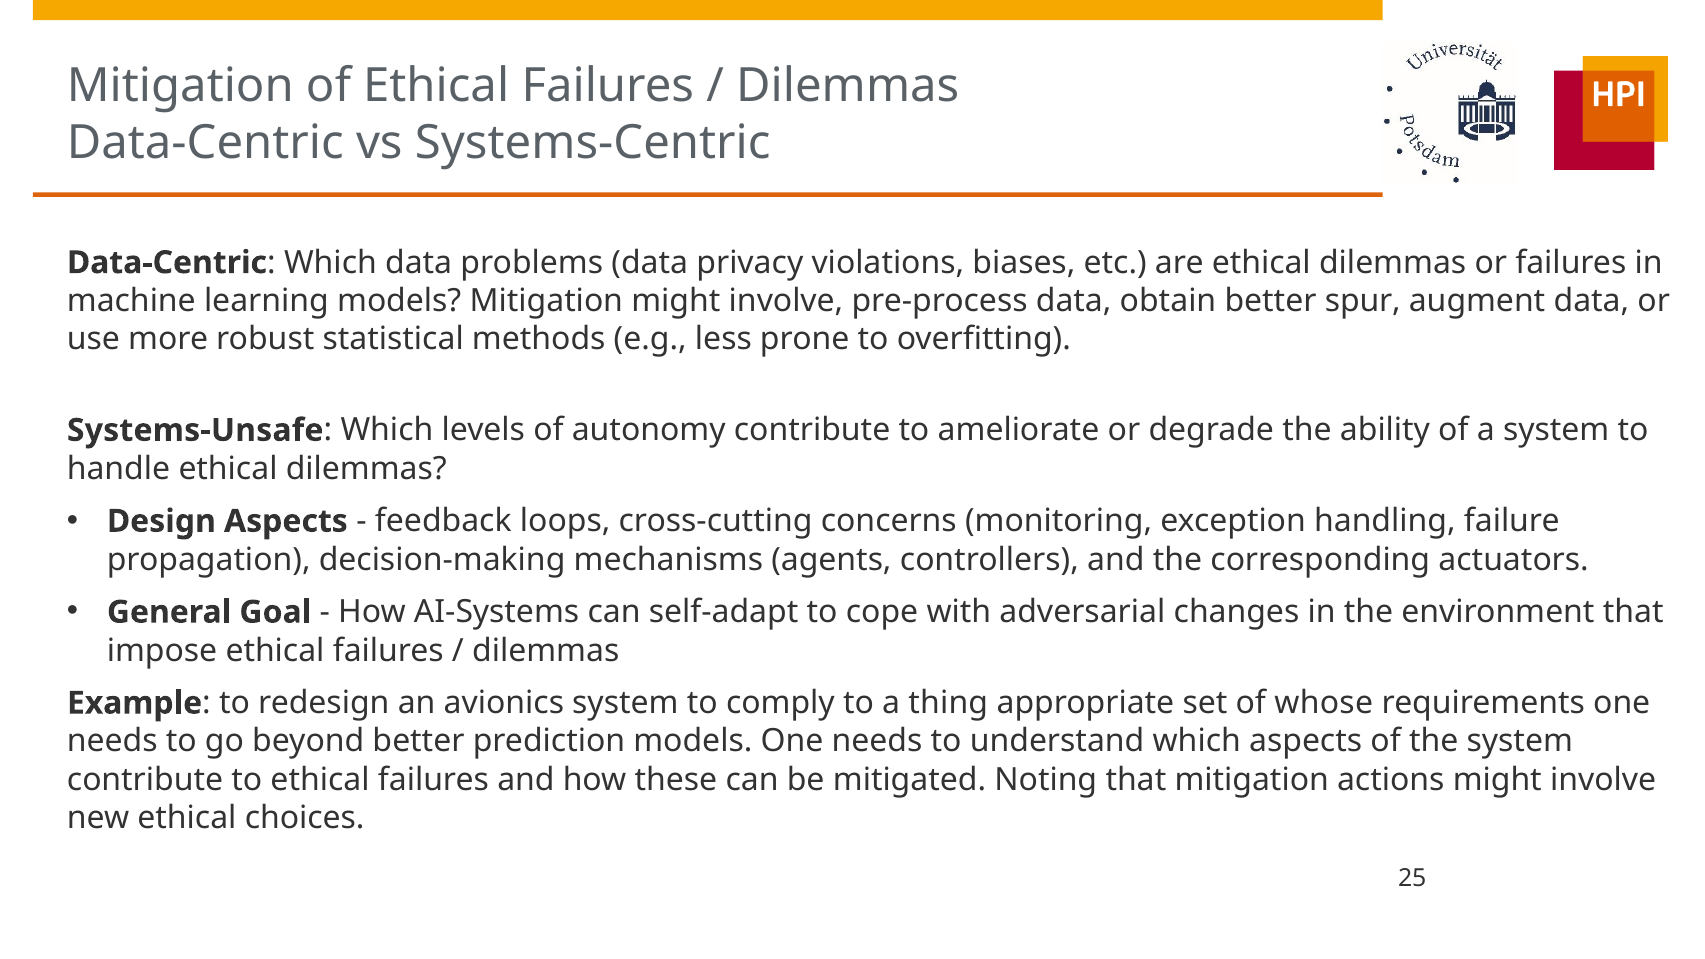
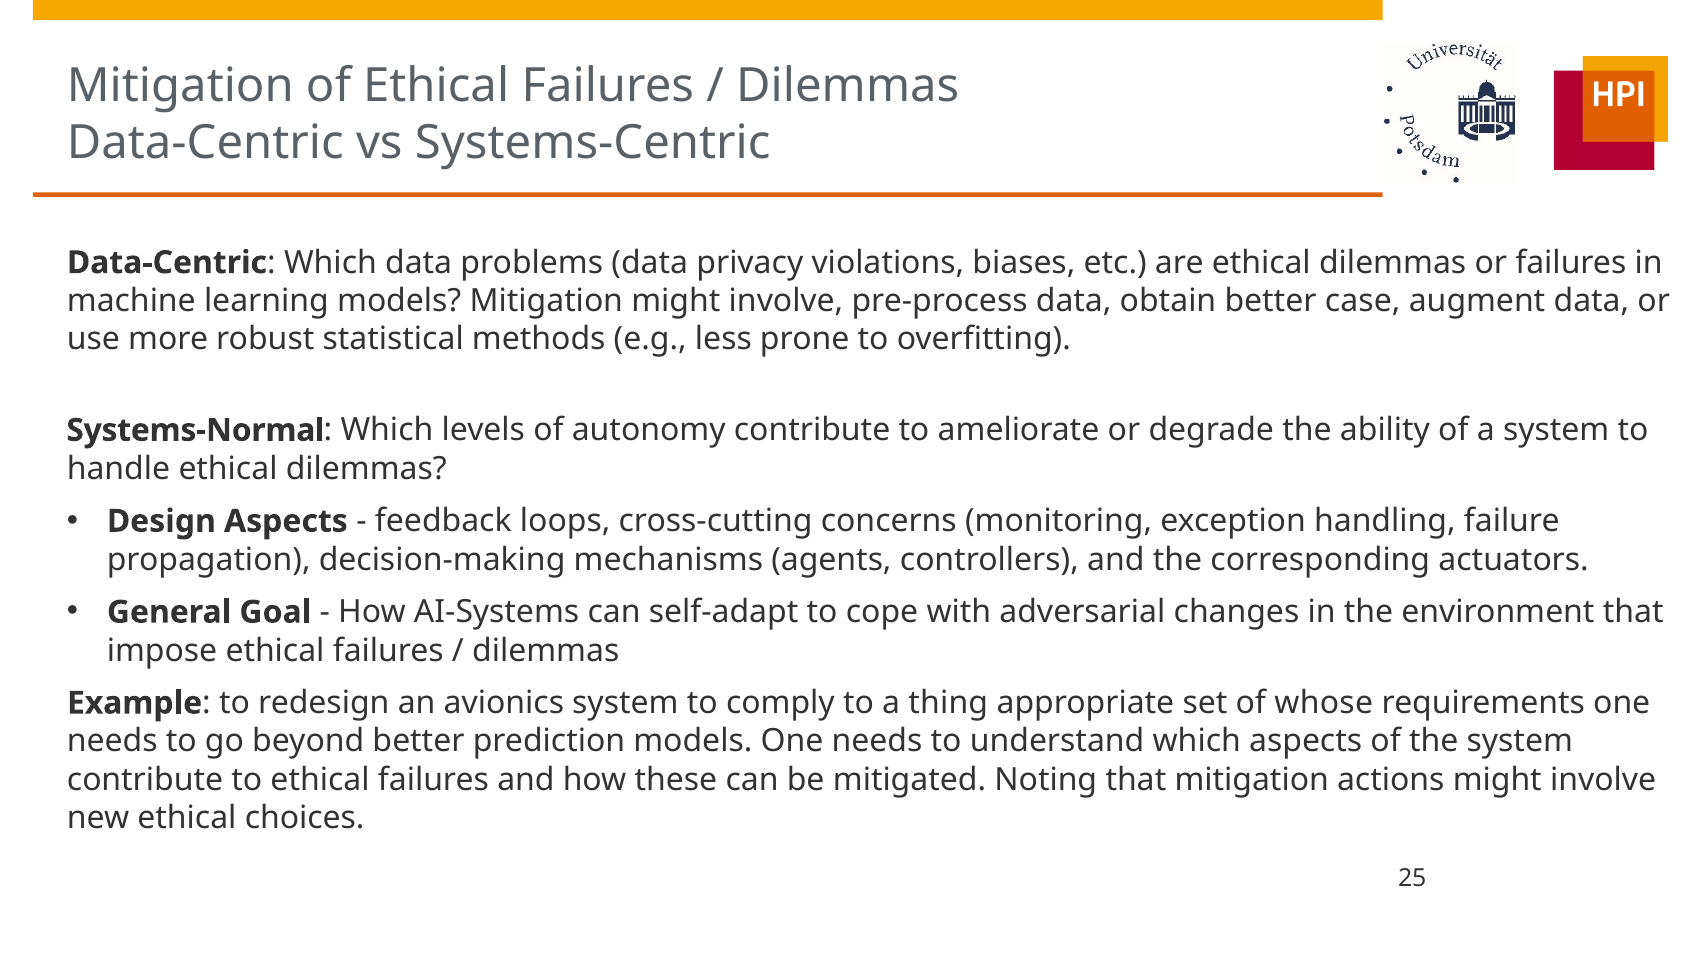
spur: spur -> case
Systems-Unsafe: Systems-Unsafe -> Systems-Normal
